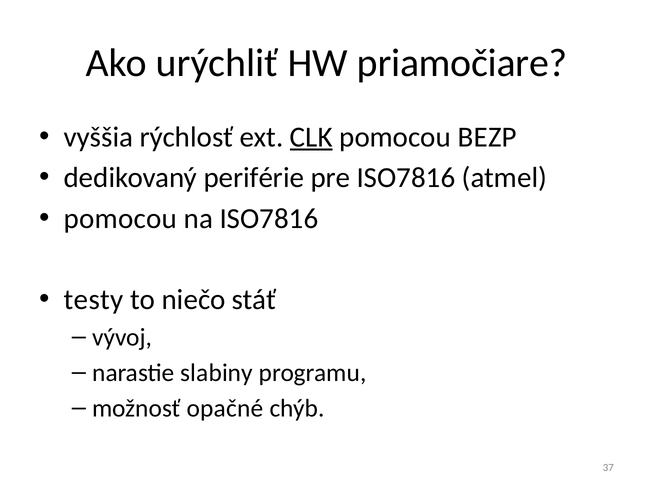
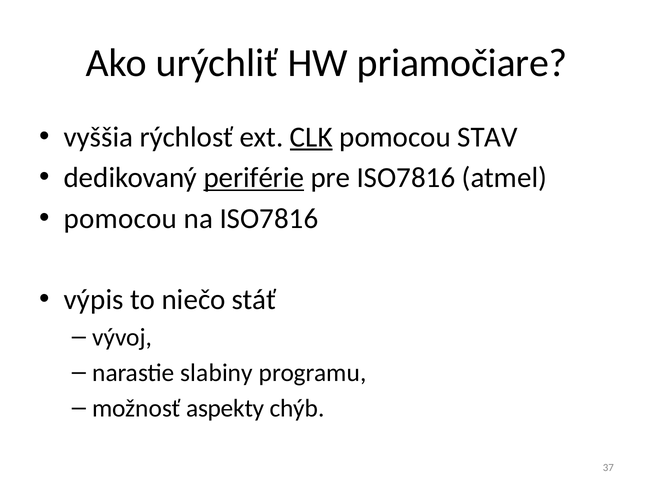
BEZP: BEZP -> STAV
periférie underline: none -> present
testy: testy -> výpis
opačné: opačné -> aspekty
